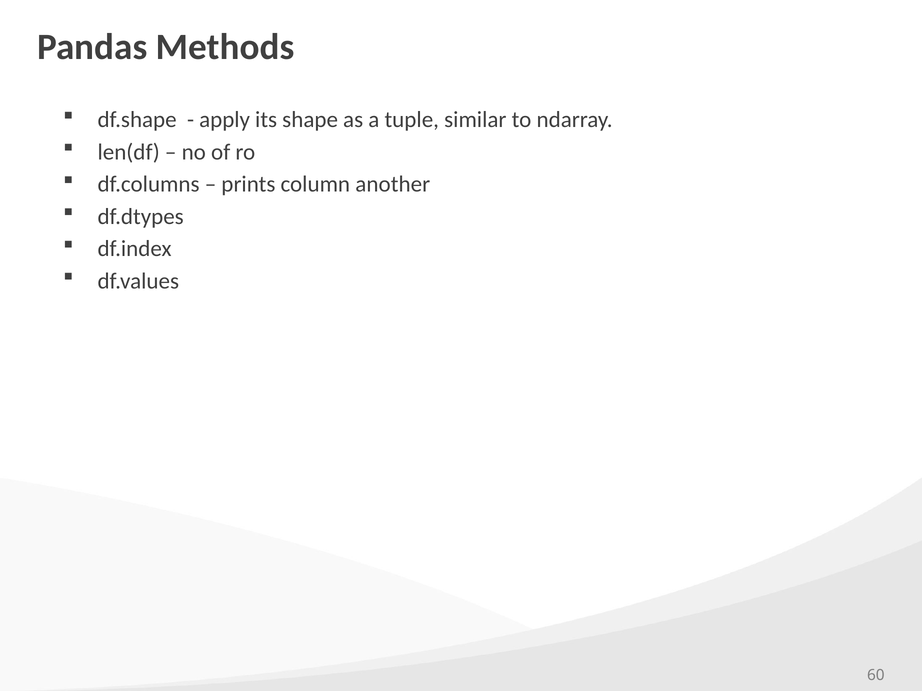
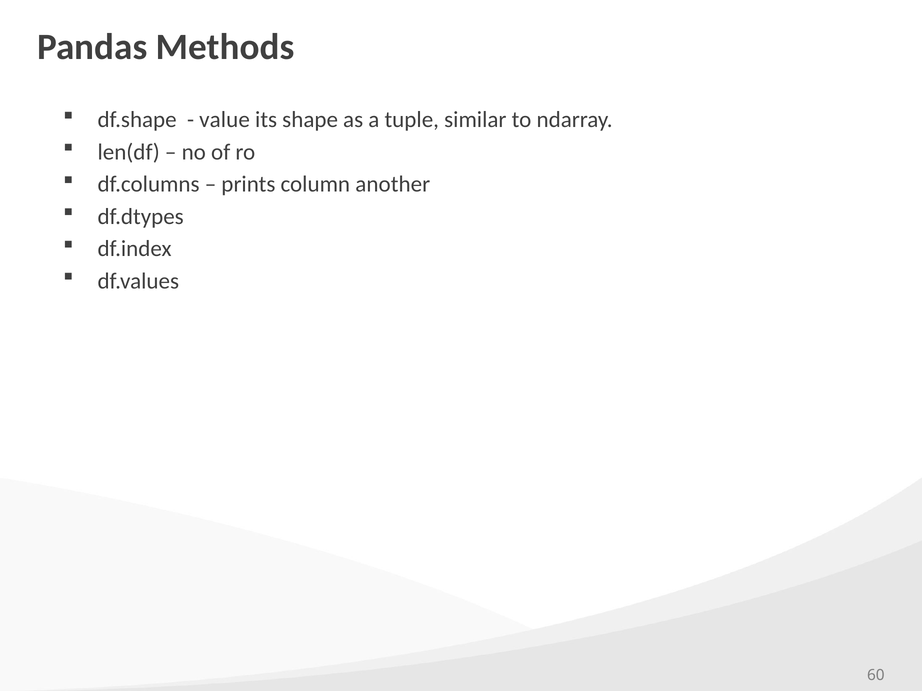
apply: apply -> value
